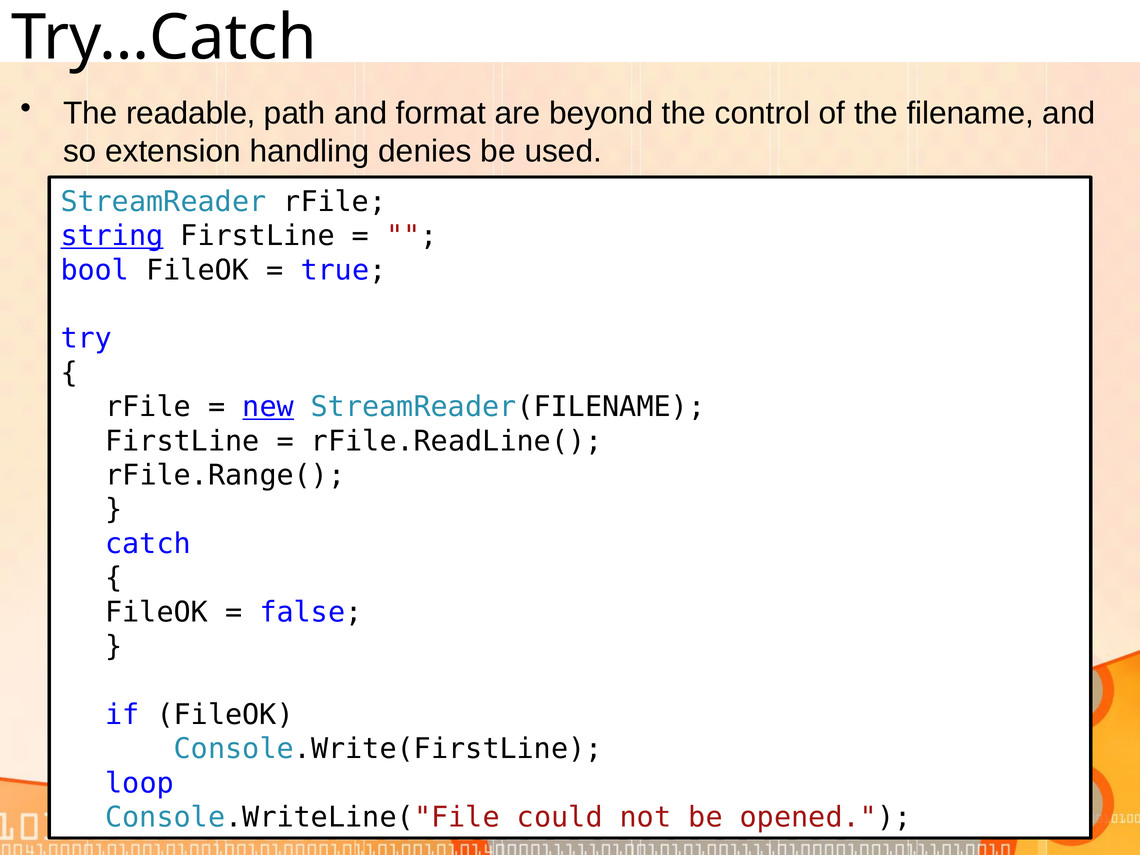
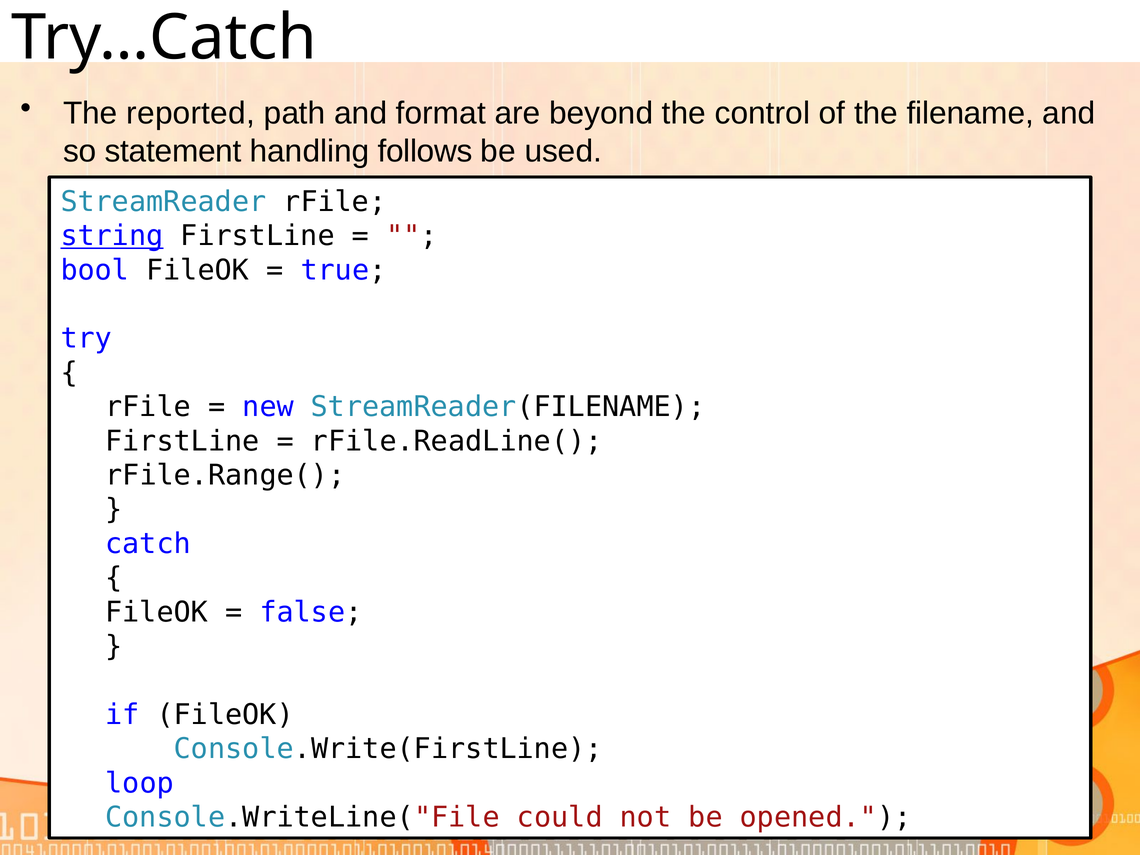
readable: readable -> reported
extension: extension -> statement
denies: denies -> follows
new underline: present -> none
